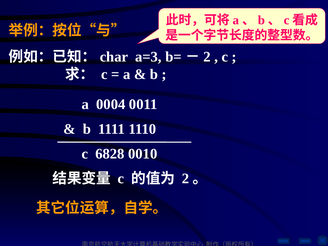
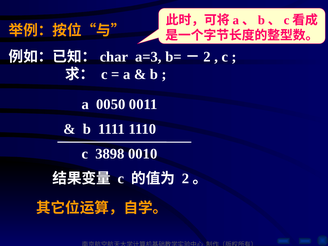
0004: 0004 -> 0050
6828: 6828 -> 3898
